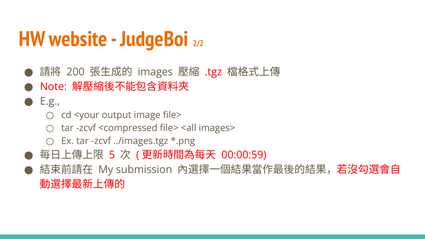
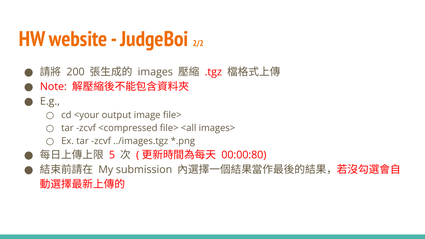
00:00:59: 00:00:59 -> 00:00:80
